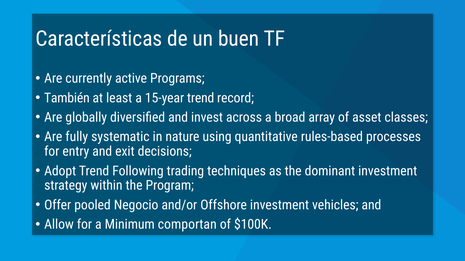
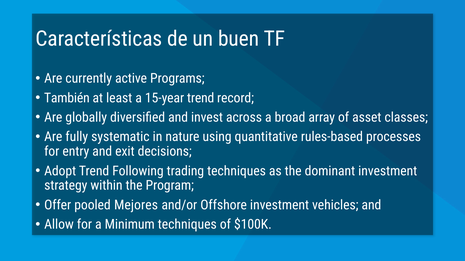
Negocio: Negocio -> Mejores
Minimum comportan: comportan -> techniques
